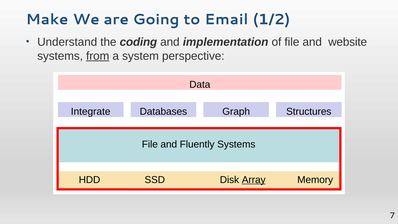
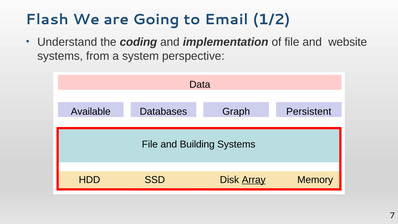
Make: Make -> Flash
from underline: present -> none
Integrate: Integrate -> Available
Structures: Structures -> Persistent
Fluently: Fluently -> Building
